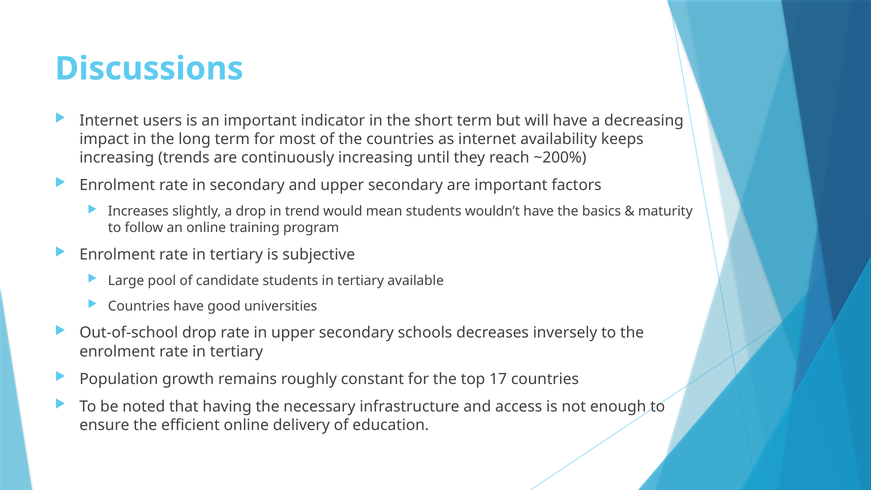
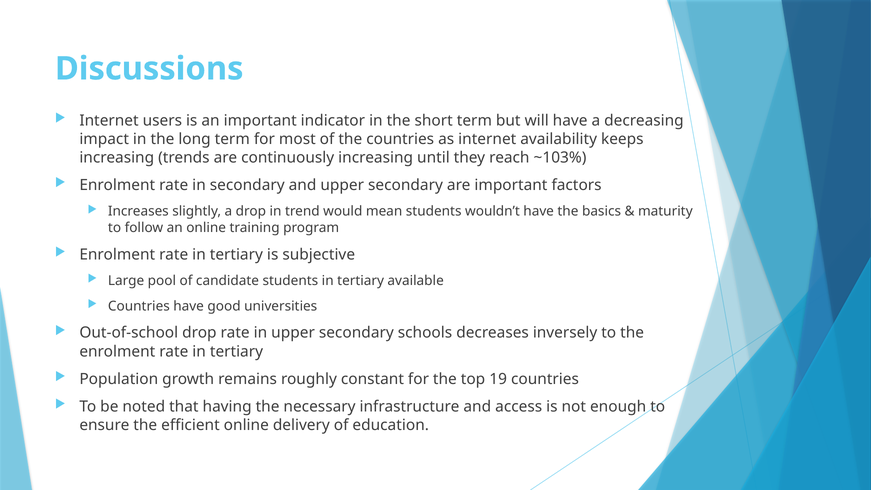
~200%: ~200% -> ~103%
17: 17 -> 19
